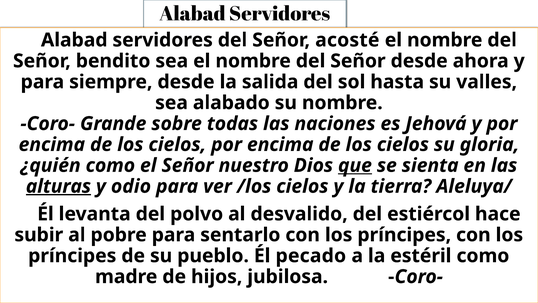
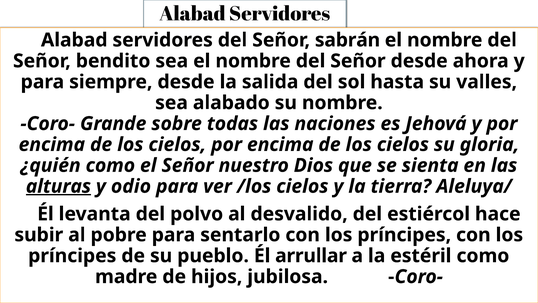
acosté: acosté -> sabrán
que underline: present -> none
pecado: pecado -> arrullar
